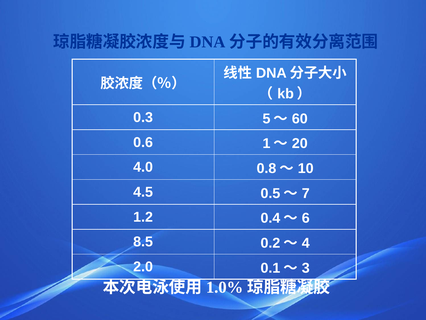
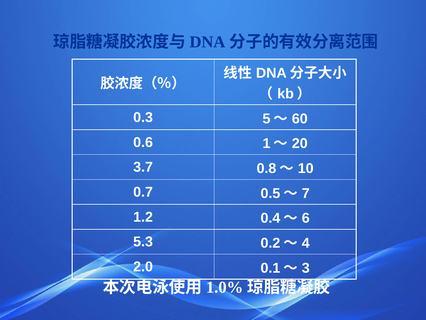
4.0: 4.0 -> 3.7
4.5: 4.5 -> 0.7
8.5: 8.5 -> 5.3
